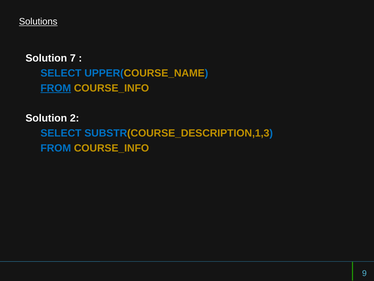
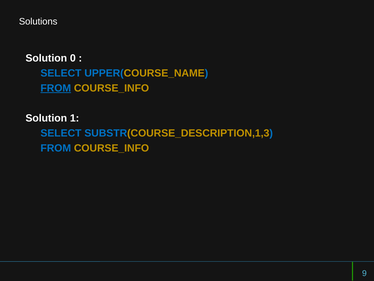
Solutions underline: present -> none
7: 7 -> 0
2: 2 -> 1
